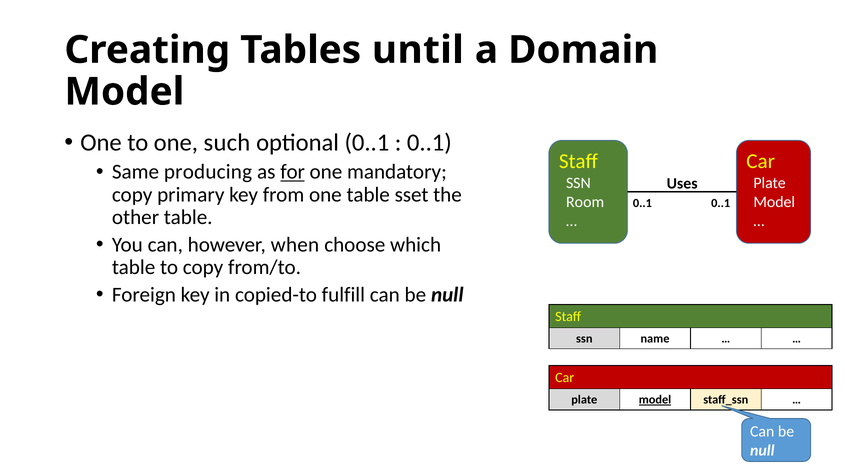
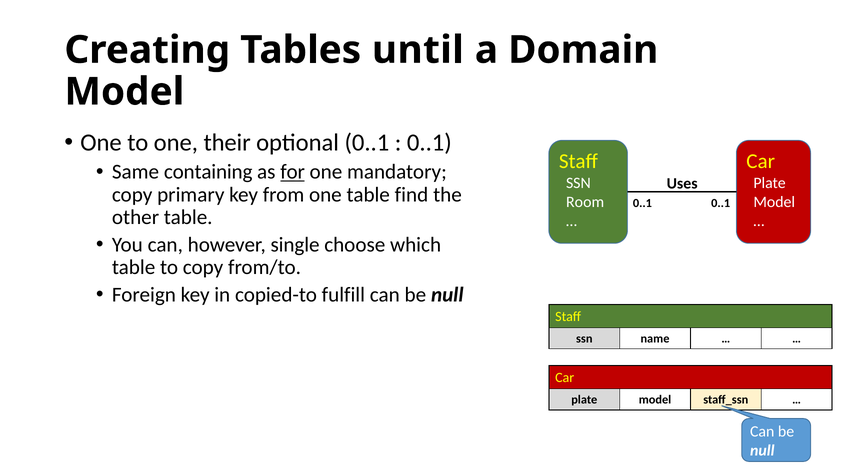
such: such -> their
producing: producing -> containing
sset: sset -> find
when: when -> single
model at (655, 400) underline: present -> none
